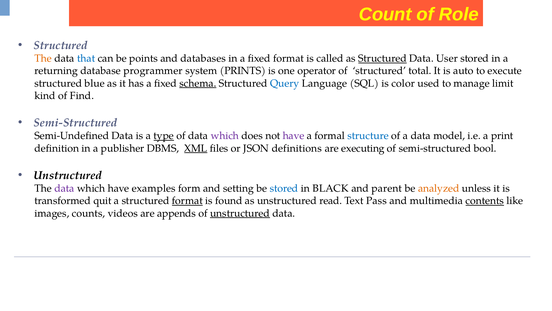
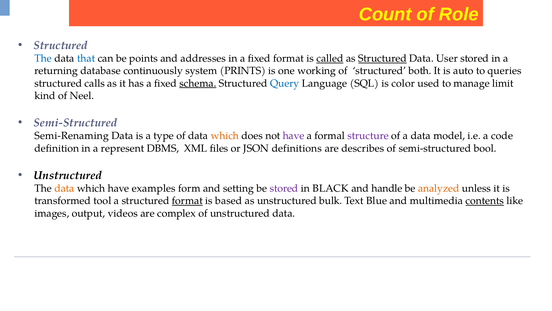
The at (43, 58) colour: orange -> blue
databases: databases -> addresses
called underline: none -> present
programmer: programmer -> continuously
operator: operator -> working
total: total -> both
execute: execute -> queries
blue: blue -> calls
Find: Find -> Neel
Semi-Undefined: Semi-Undefined -> Semi-Renaming
type underline: present -> none
which at (225, 136) colour: purple -> orange
structure colour: blue -> purple
print: print -> code
publisher: publisher -> represent
XML underline: present -> none
executing: executing -> describes
data at (64, 188) colour: purple -> orange
stored at (284, 188) colour: blue -> purple
parent: parent -> handle
quit: quit -> tool
found: found -> based
read: read -> bulk
Pass: Pass -> Blue
counts: counts -> output
appends: appends -> complex
unstructured at (240, 213) underline: present -> none
